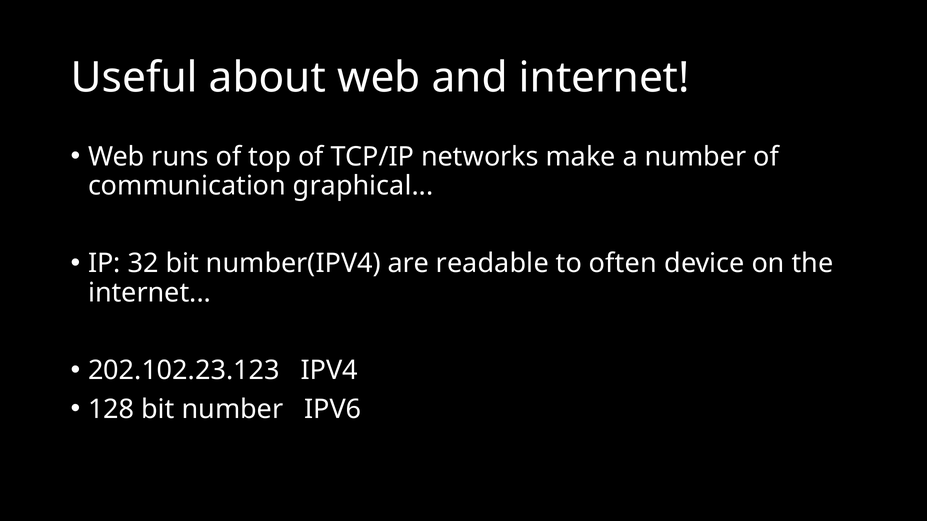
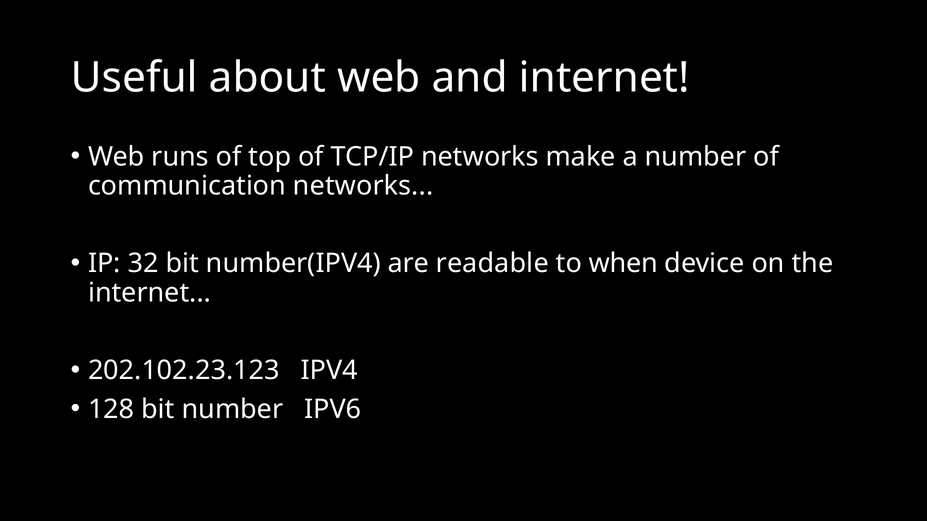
communication graphical: graphical -> networks
often: often -> when
